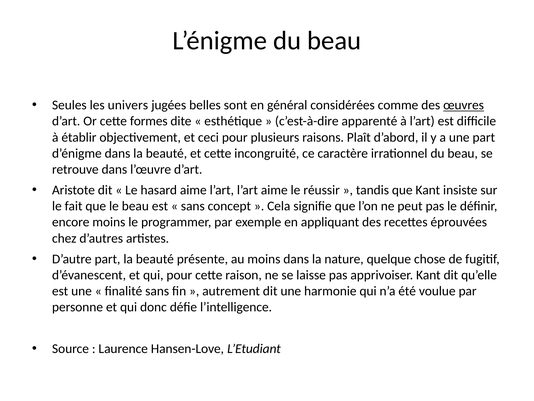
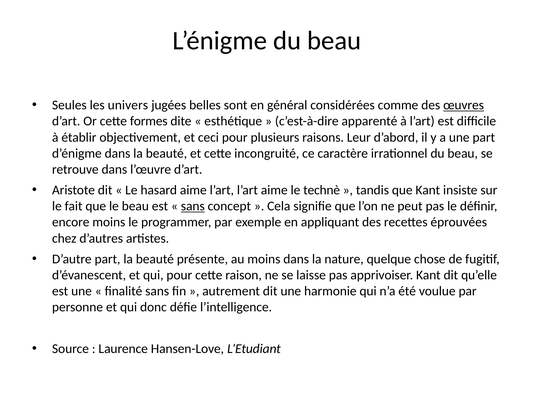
Plaît: Plaît -> Leur
réussir: réussir -> technè
sans at (193, 206) underline: none -> present
